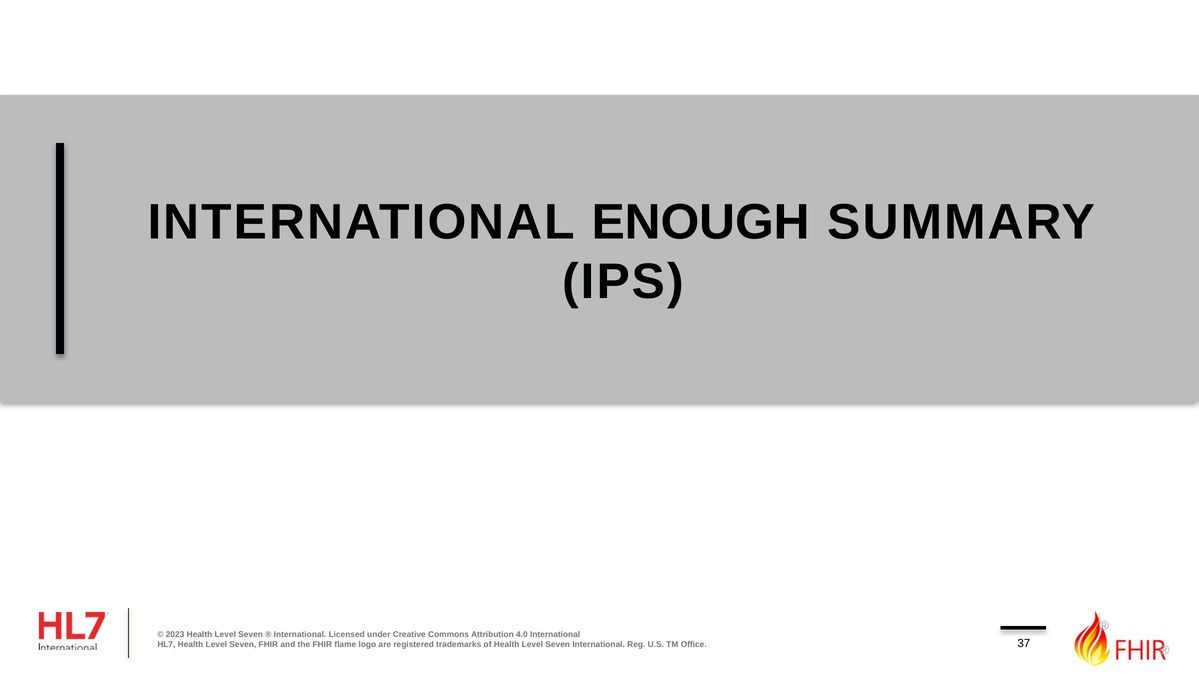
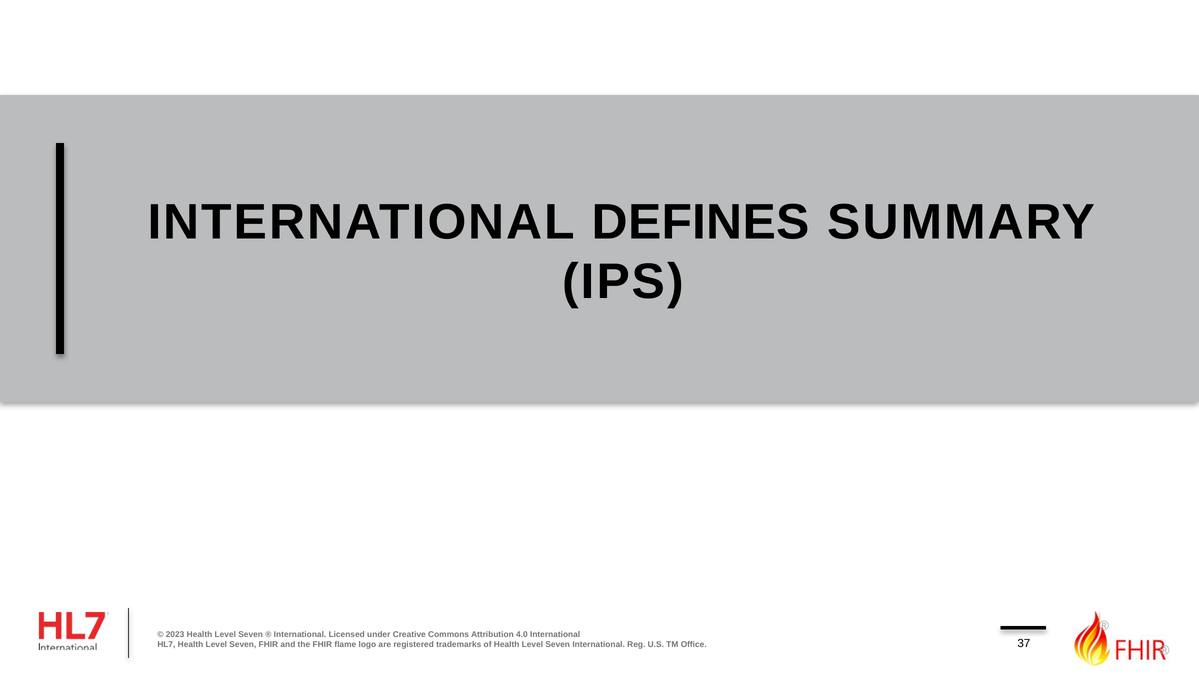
ENOUGH: ENOUGH -> DEFINES
